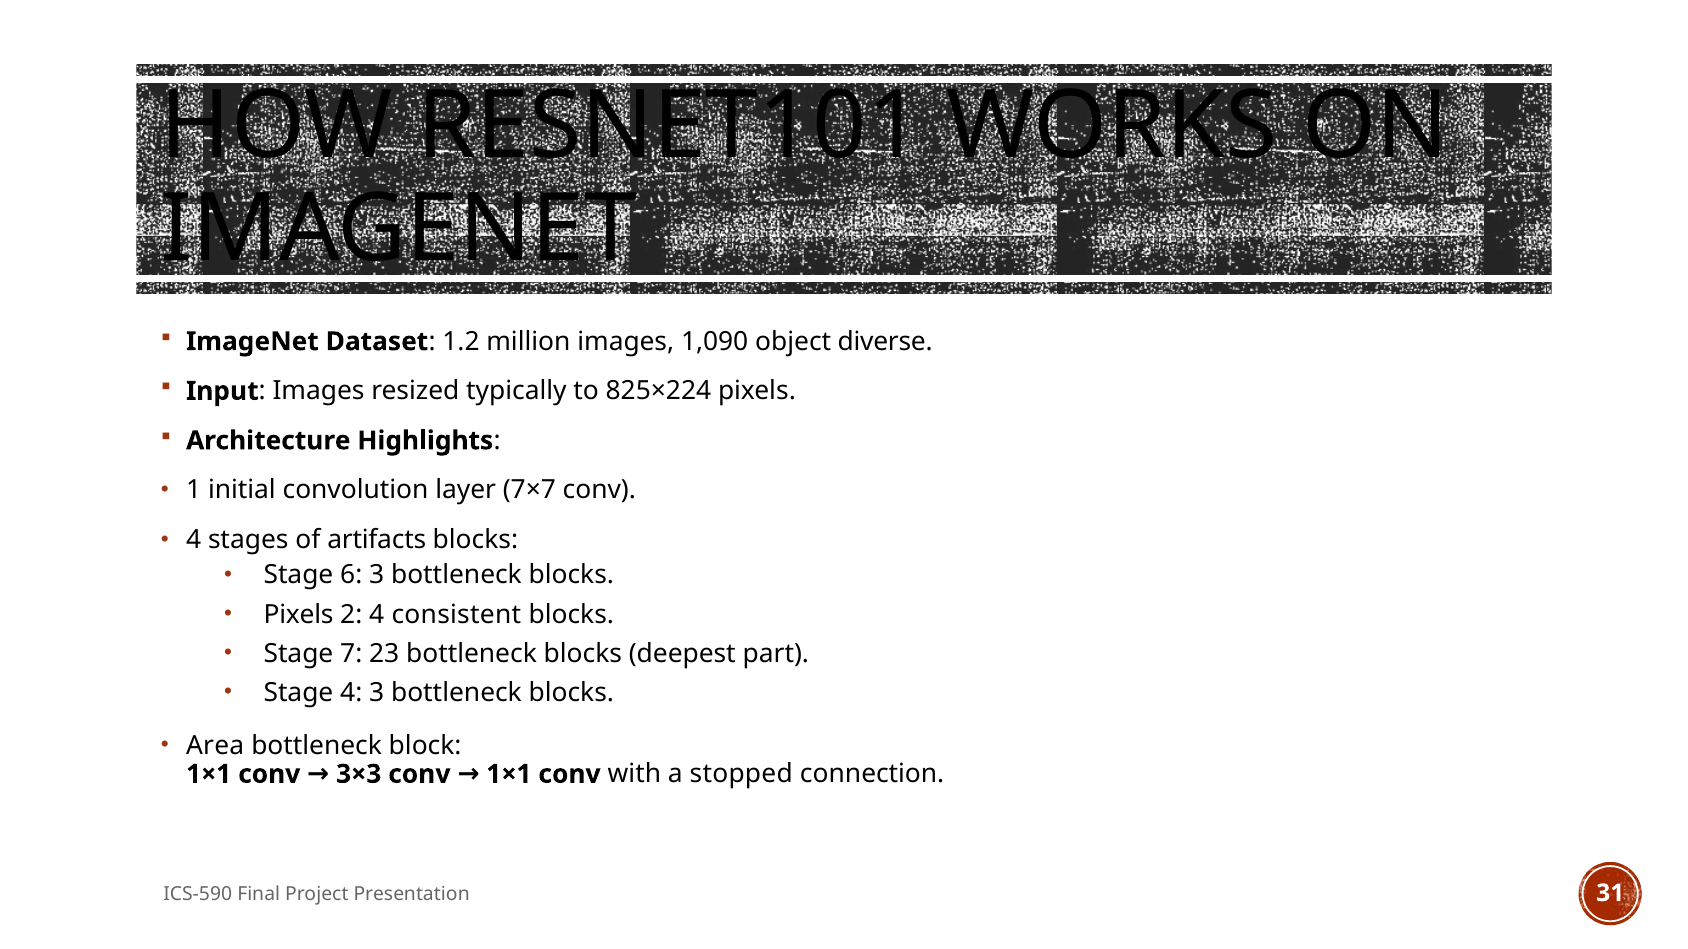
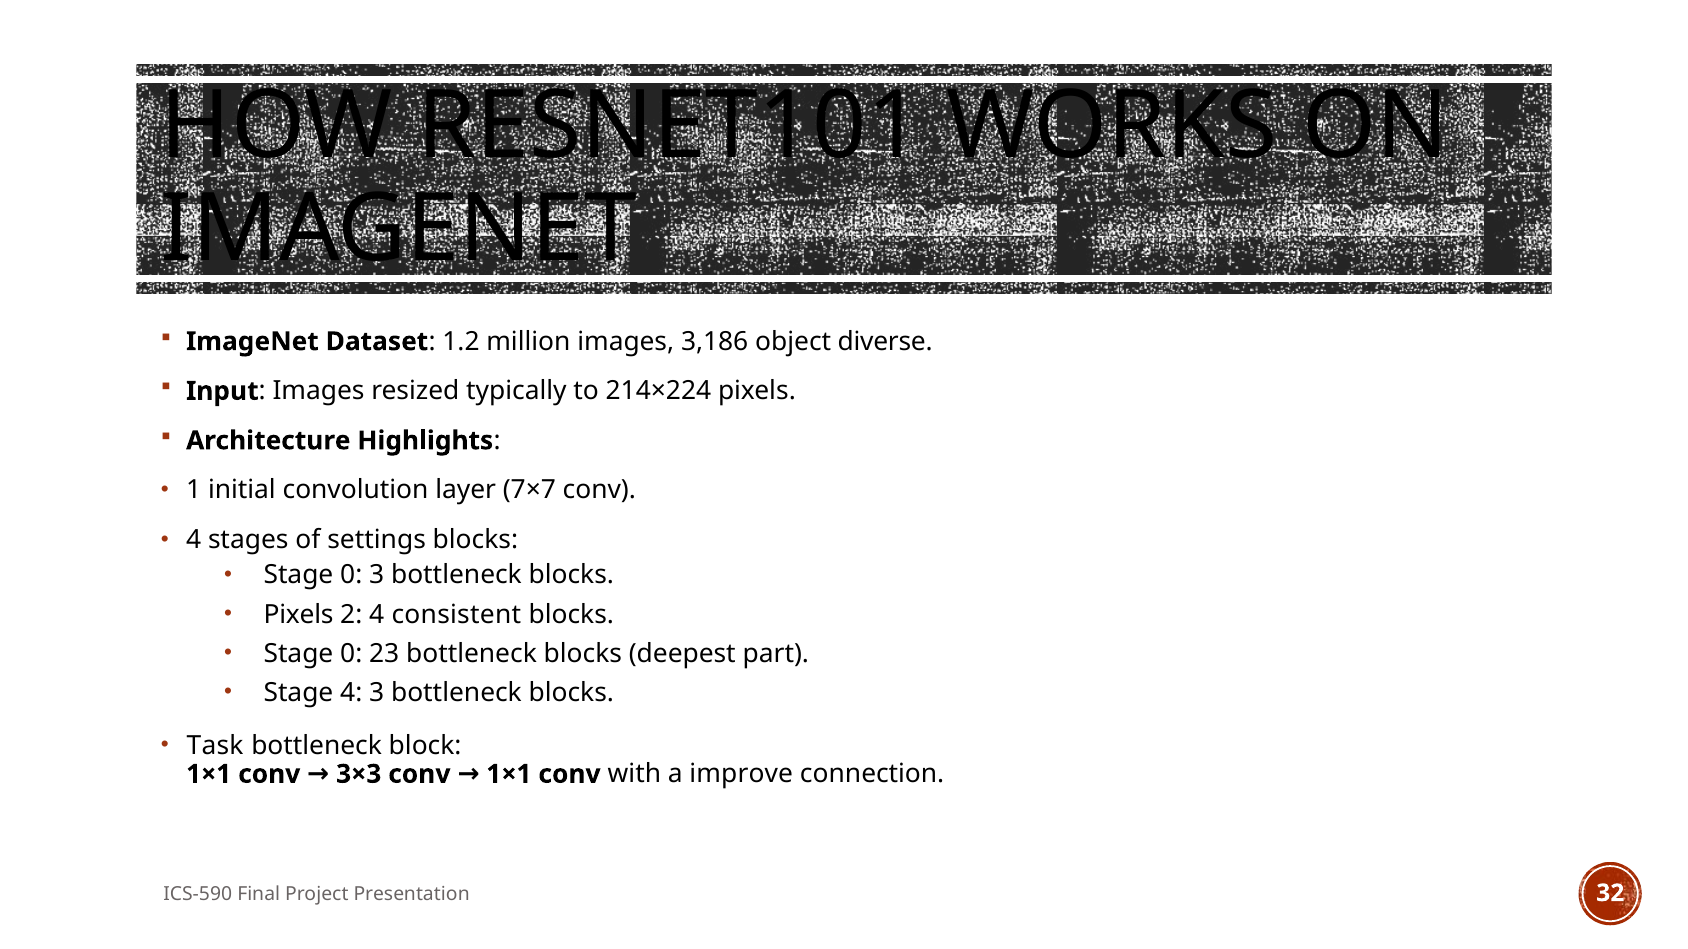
1,090: 1,090 -> 3,186
825×224: 825×224 -> 214×224
artifacts: artifacts -> settings
6 at (351, 576): 6 -> 0
7 at (351, 654): 7 -> 0
Area: Area -> Task
stopped: stopped -> improve
31: 31 -> 32
